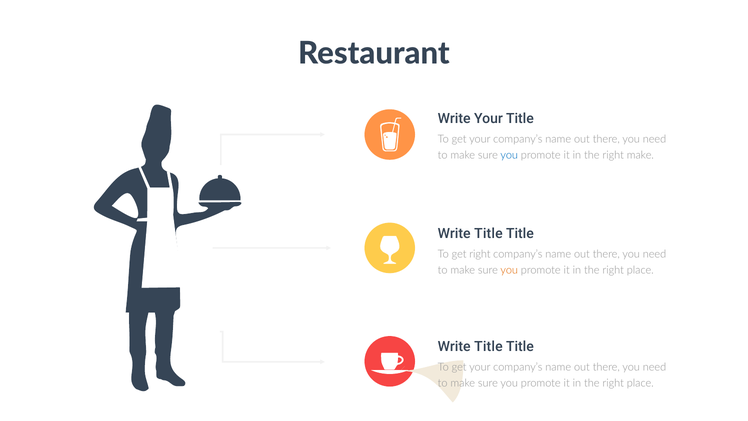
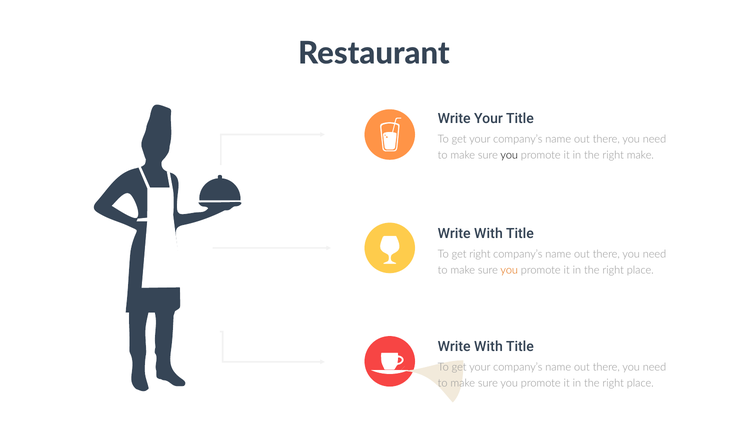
you at (509, 155) colour: blue -> black
Title at (488, 233): Title -> With
Title at (488, 346): Title -> With
